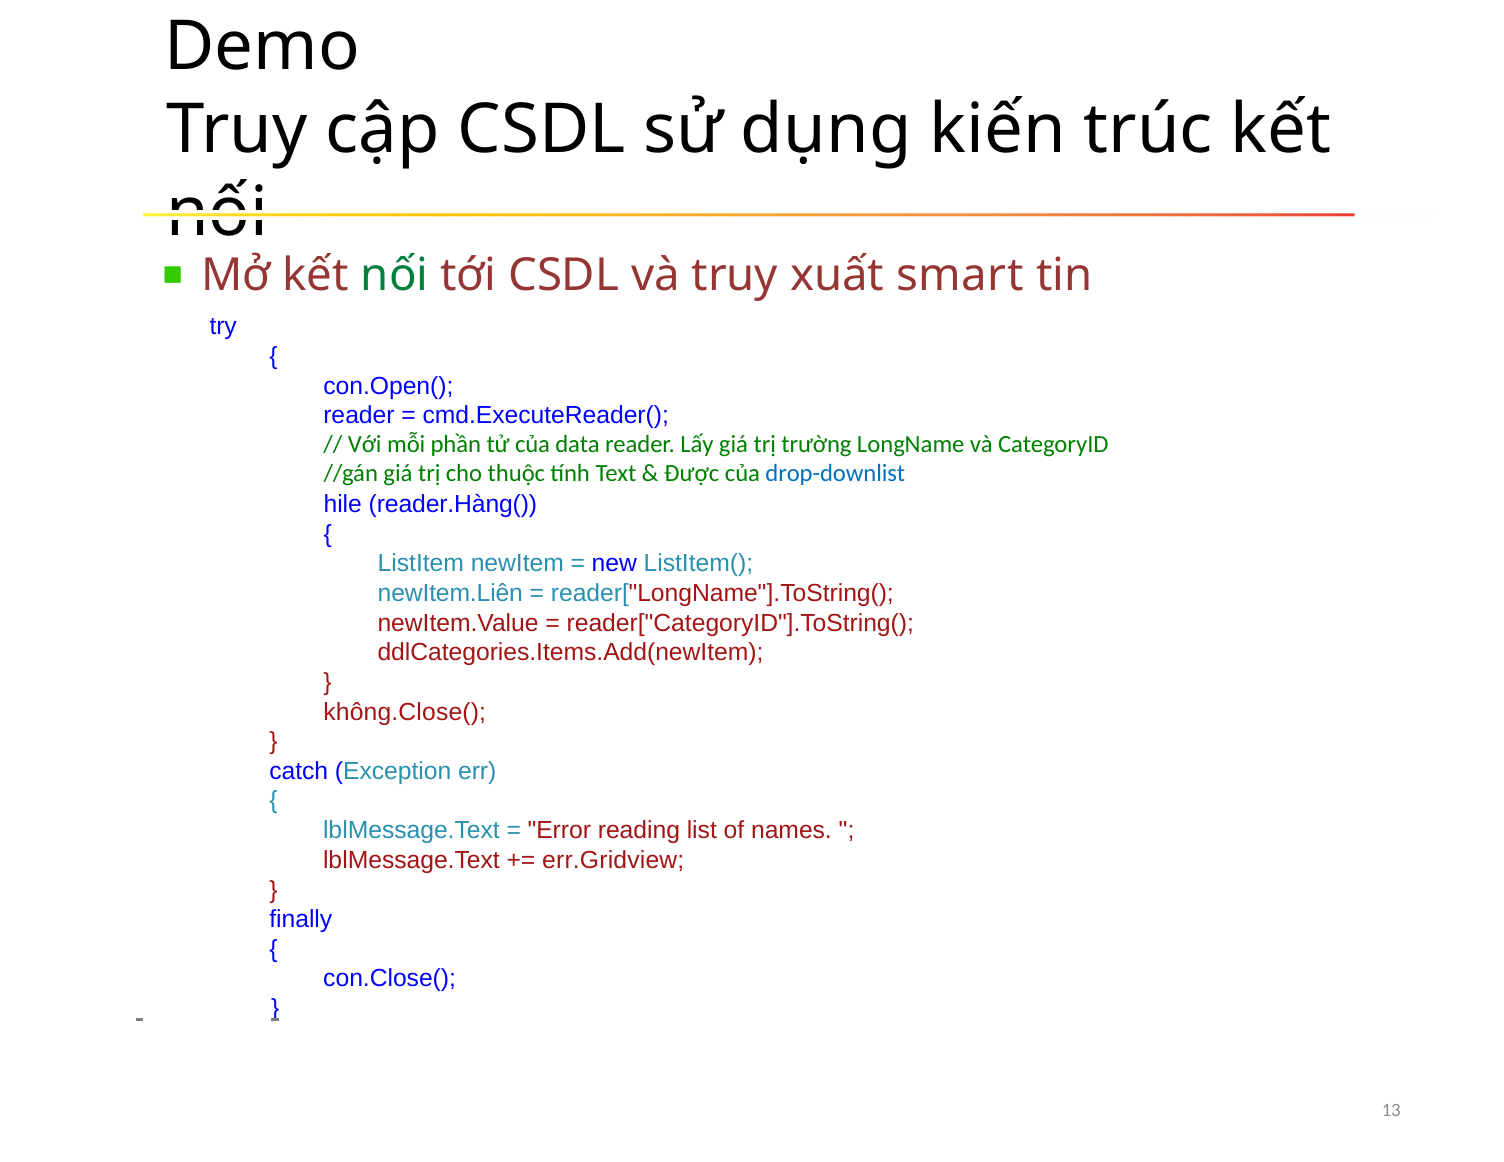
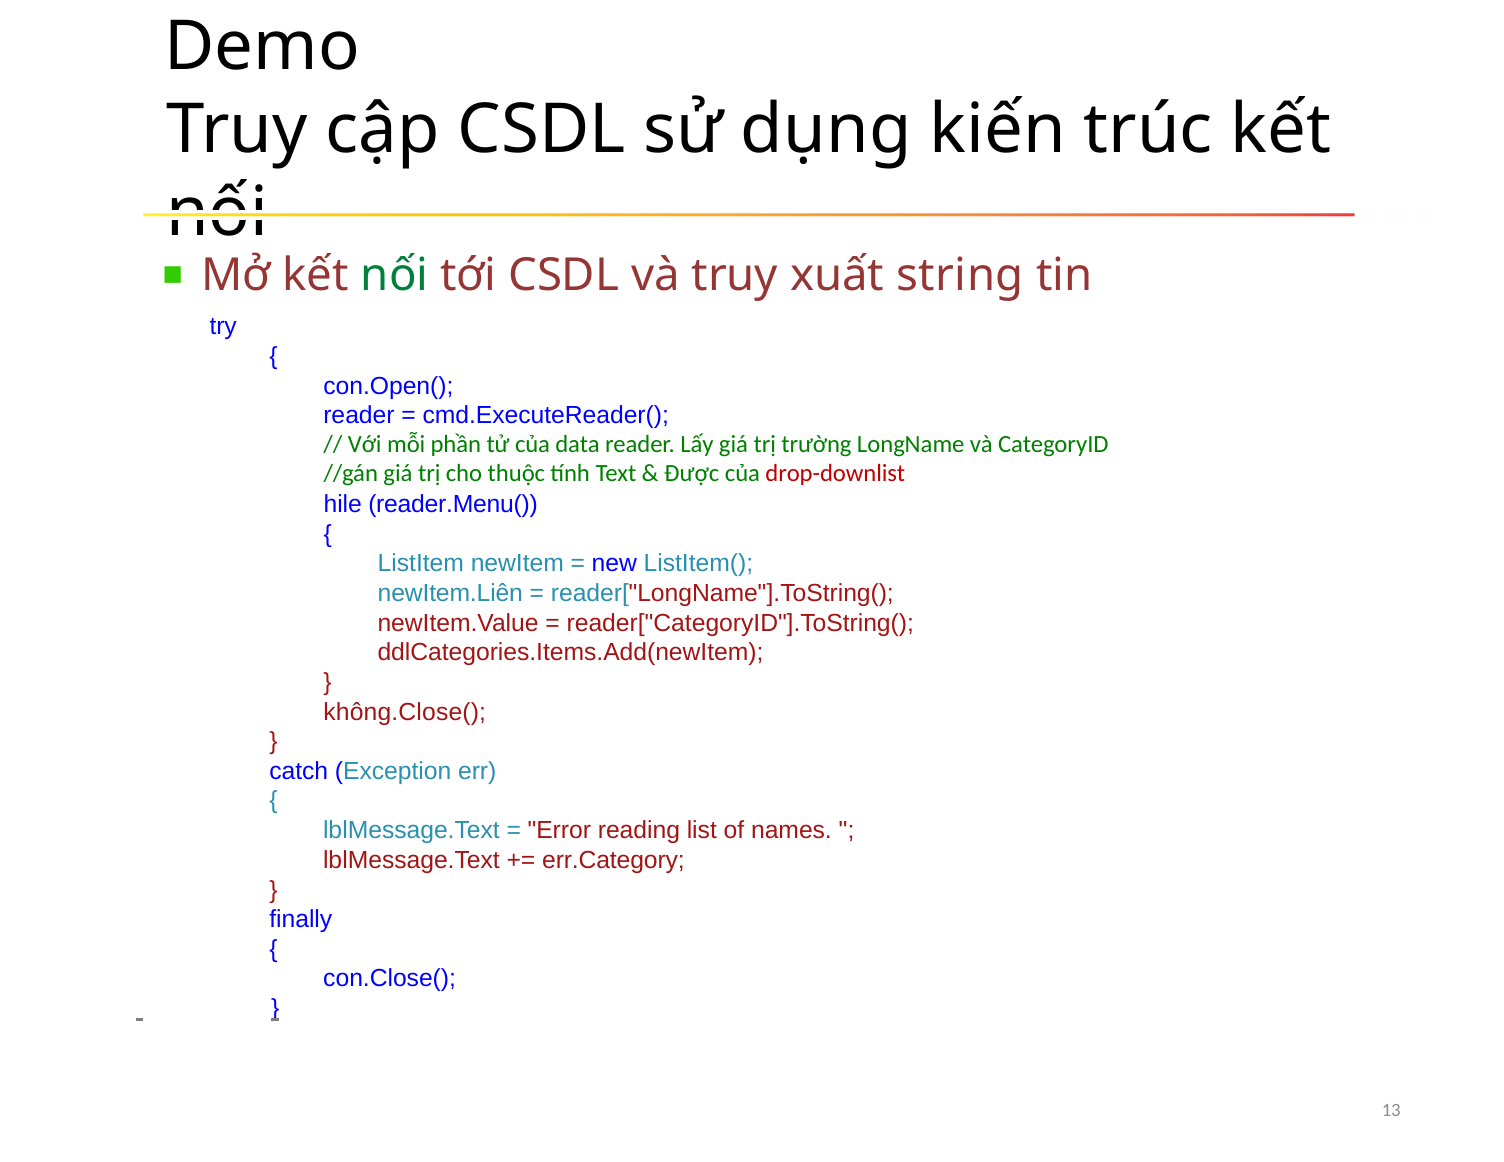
smart: smart -> string
drop-downlist colour: blue -> red
reader.Hàng(: reader.Hàng( -> reader.Menu(
err.Gridview: err.Gridview -> err.Category
